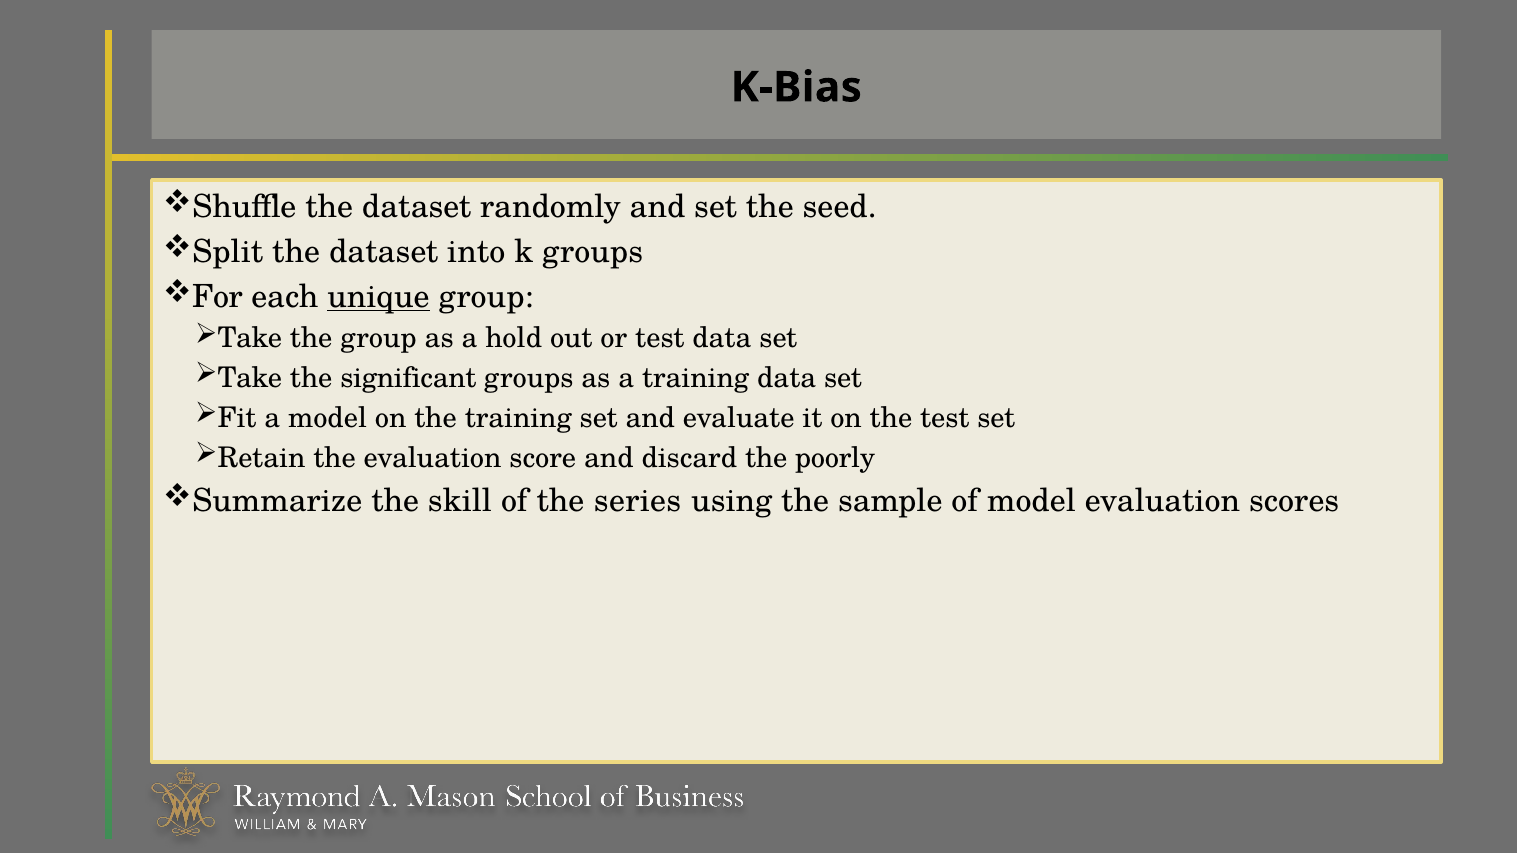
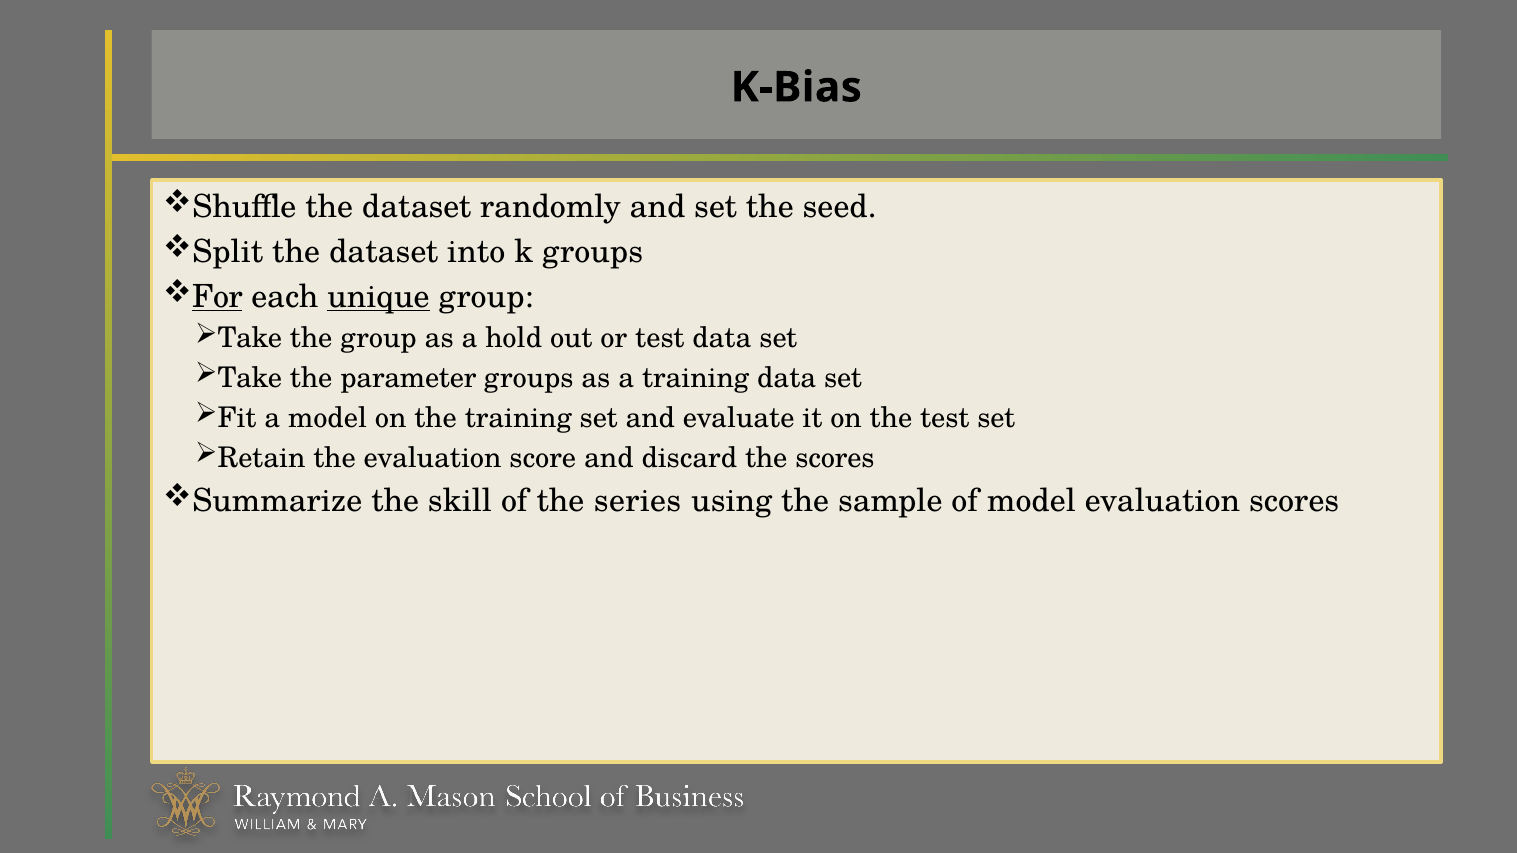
For underline: none -> present
significant: significant -> parameter
the poorly: poorly -> scores
